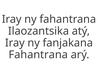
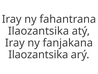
Fahantrana at (38, 54): Fahantrana -> Ilaozantsika
